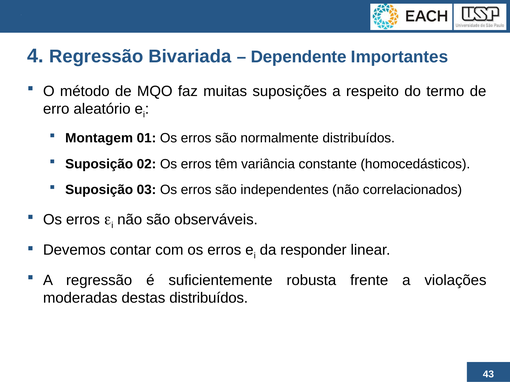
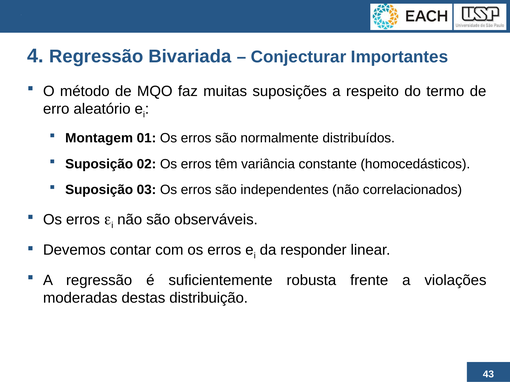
Dependente: Dependente -> Conjecturar
destas distribuídos: distribuídos -> distribuição
